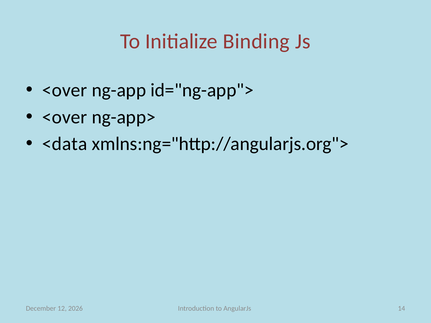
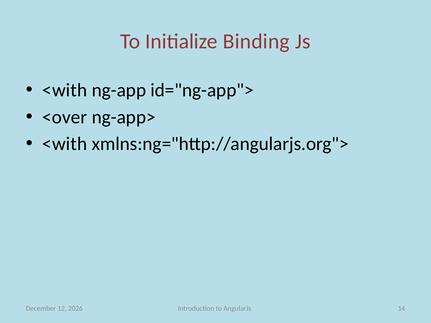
<over at (65, 90): <over -> <with
<data at (65, 144): <data -> <with
